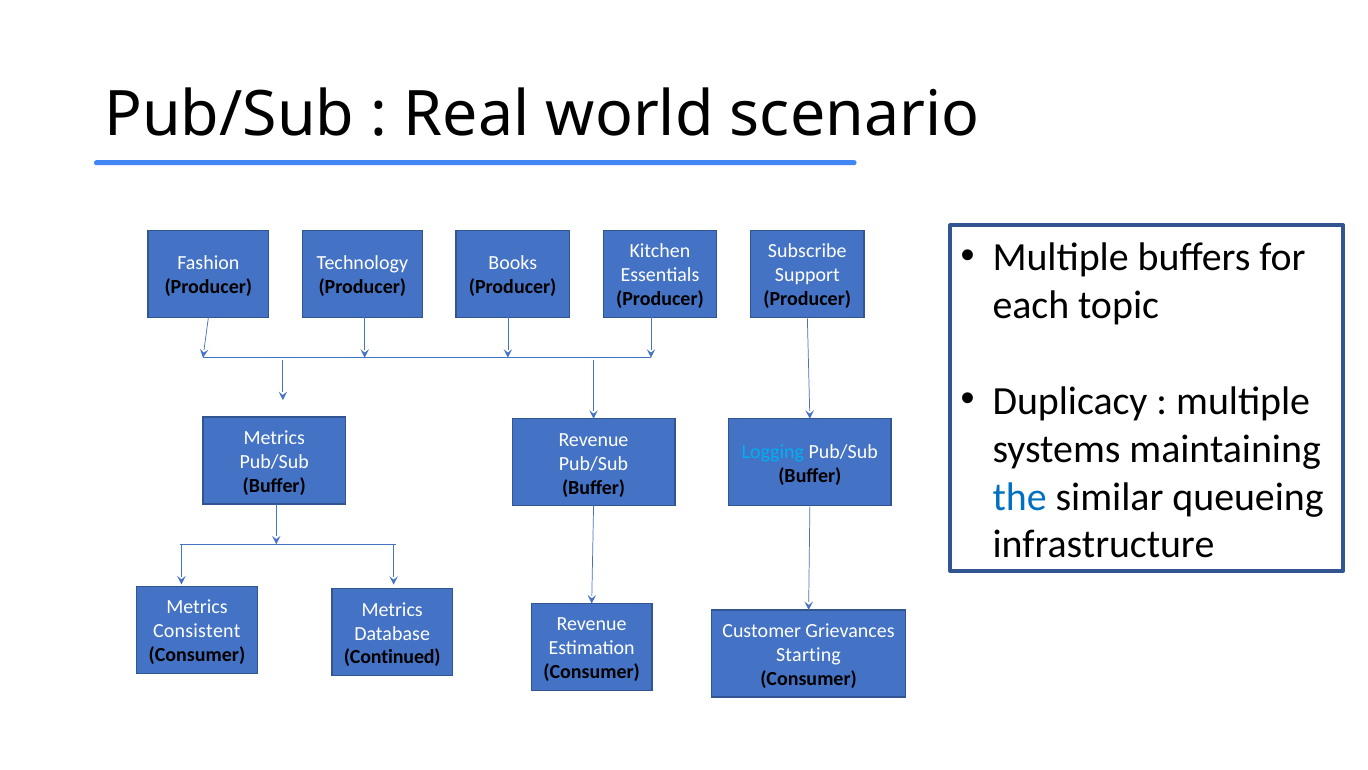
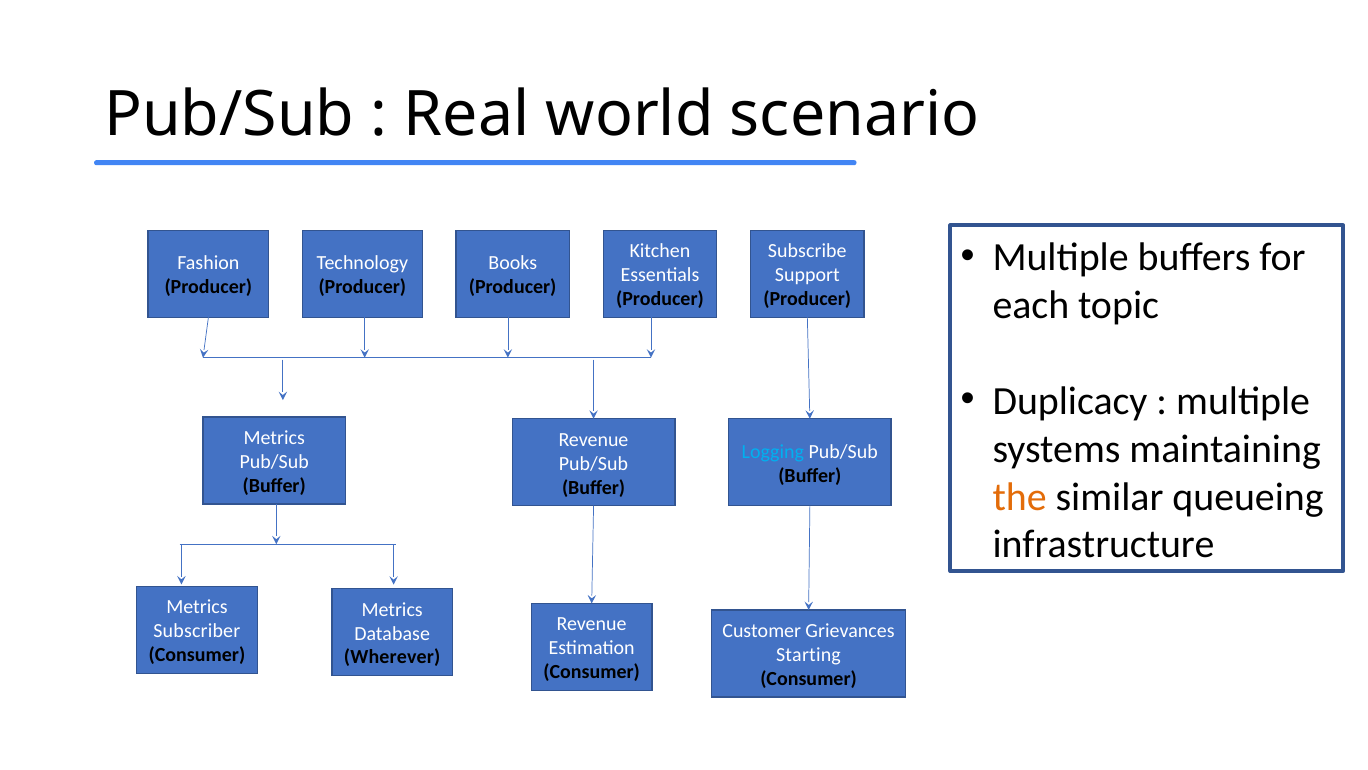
the colour: blue -> orange
Consistent: Consistent -> Subscriber
Continued: Continued -> Wherever
